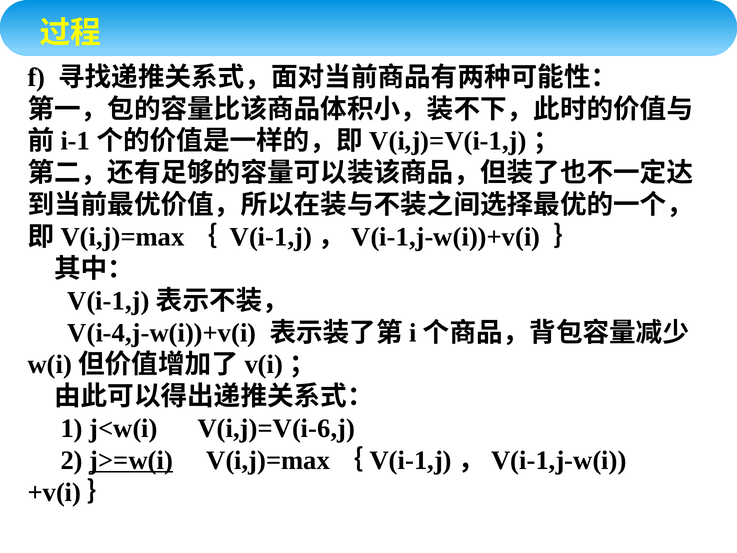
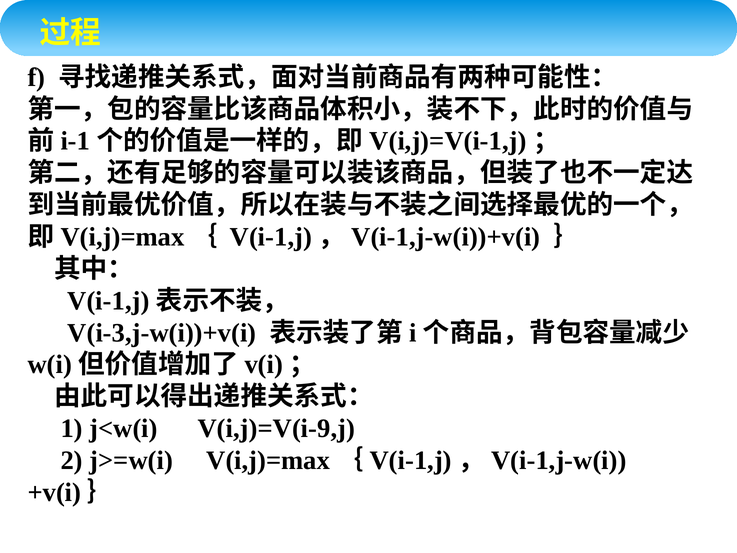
V(i-4,j-w(i))+v(i: V(i-4,j-w(i))+v(i -> V(i-3,j-w(i))+v(i
V(i,j)=V(i-6,j: V(i,j)=V(i-6,j -> V(i,j)=V(i-9,j
j>=w(i underline: present -> none
